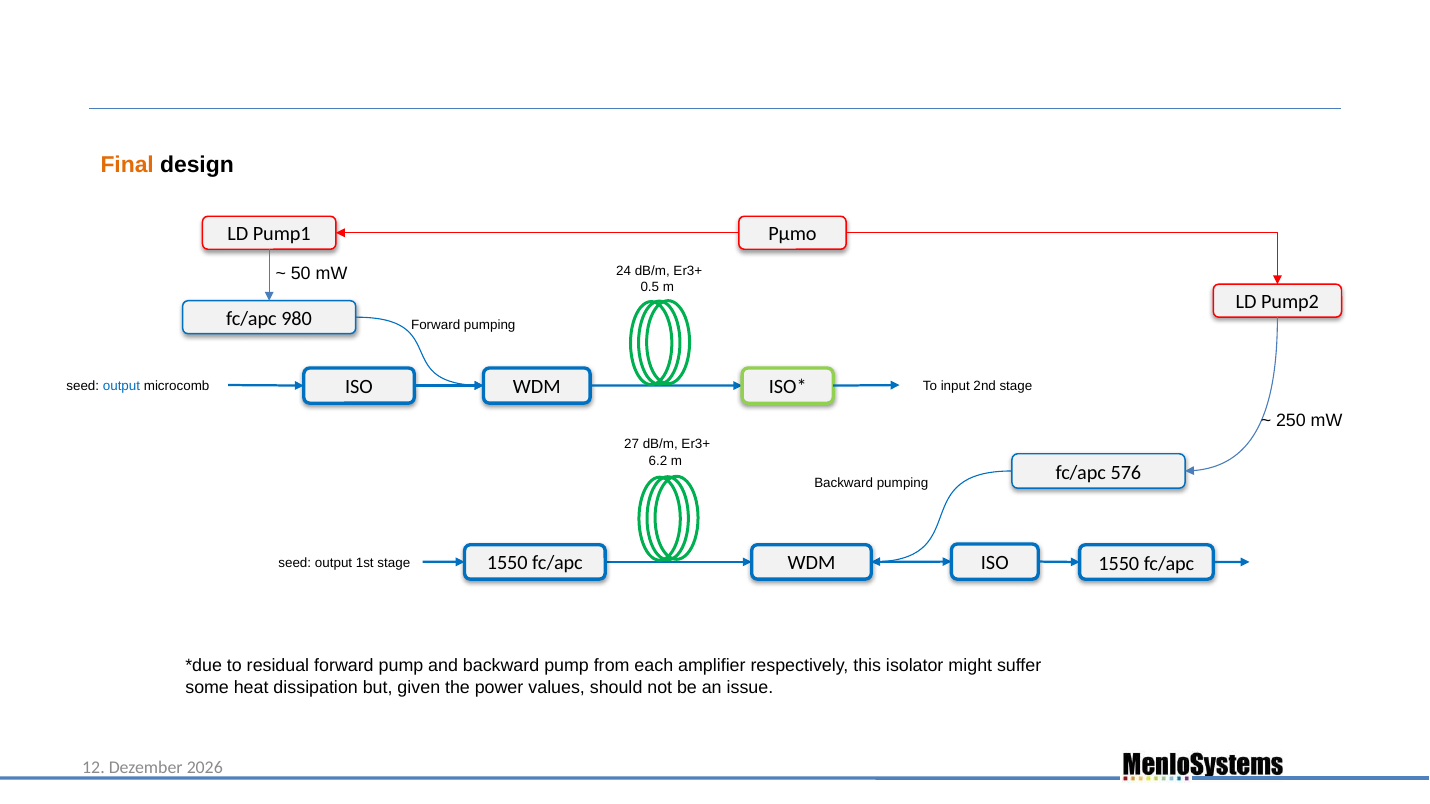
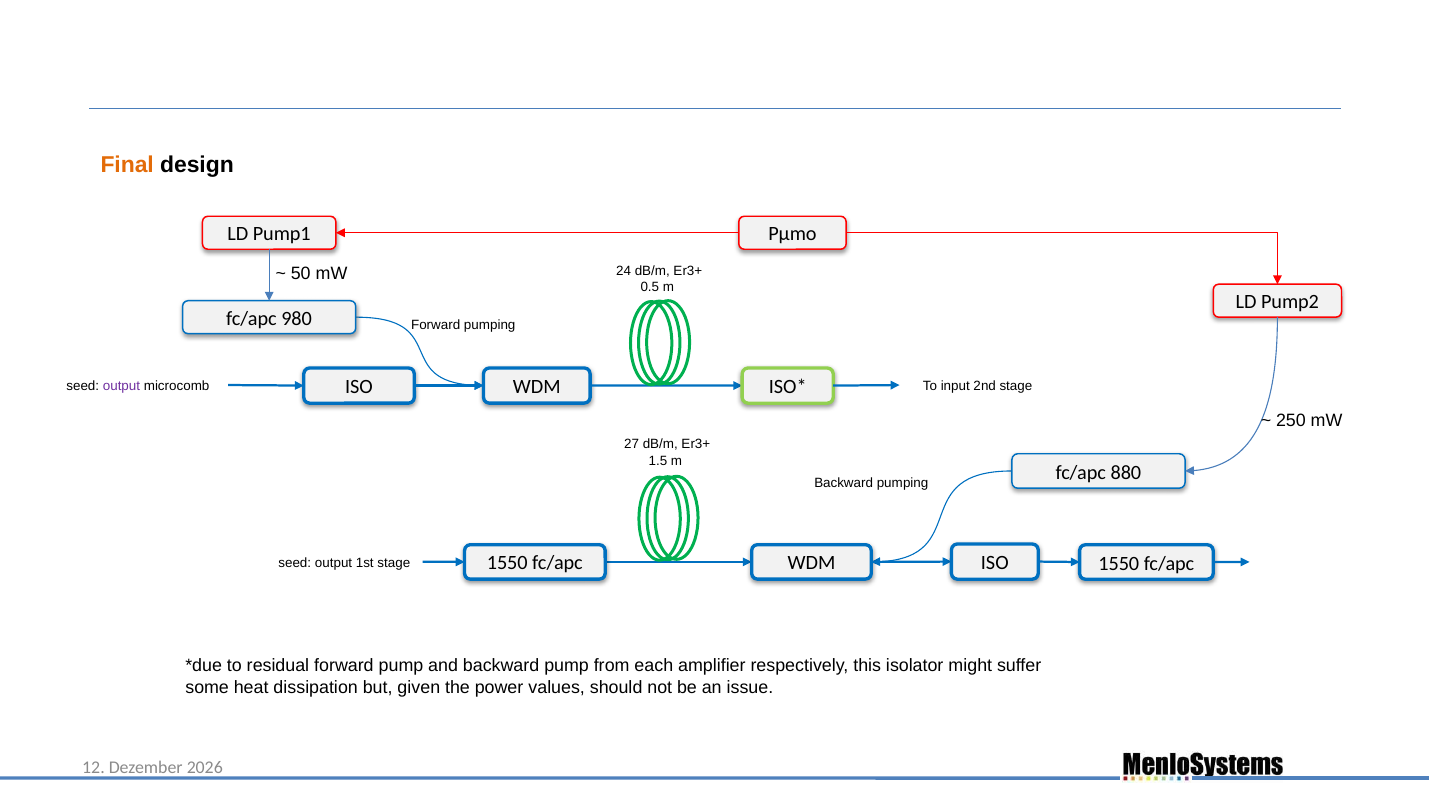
output at (121, 386) colour: blue -> purple
6.2: 6.2 -> 1.5
576: 576 -> 880
